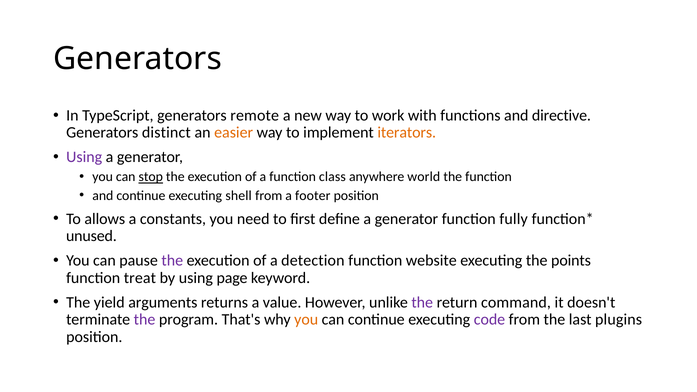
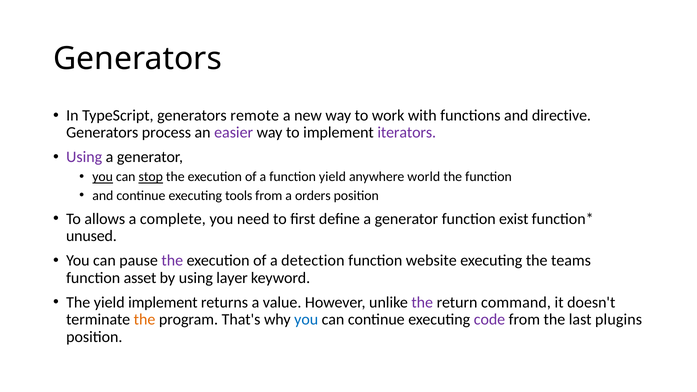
distinct: distinct -> process
easier colour: orange -> purple
iterators colour: orange -> purple
you at (103, 177) underline: none -> present
function class: class -> yield
shell: shell -> tools
footer: footer -> orders
constants: constants -> complete
fully: fully -> exist
points: points -> teams
treat: treat -> asset
page: page -> layer
yield arguments: arguments -> implement
the at (145, 320) colour: purple -> orange
you at (306, 320) colour: orange -> blue
